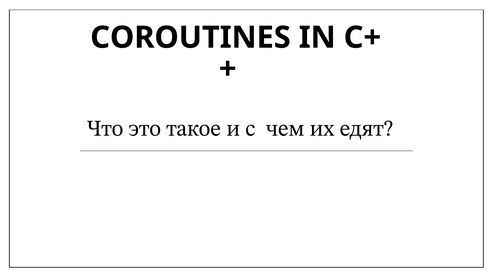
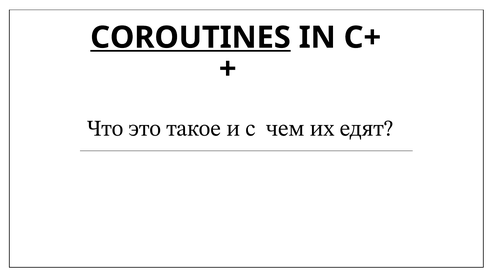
COROUTINES underline: none -> present
